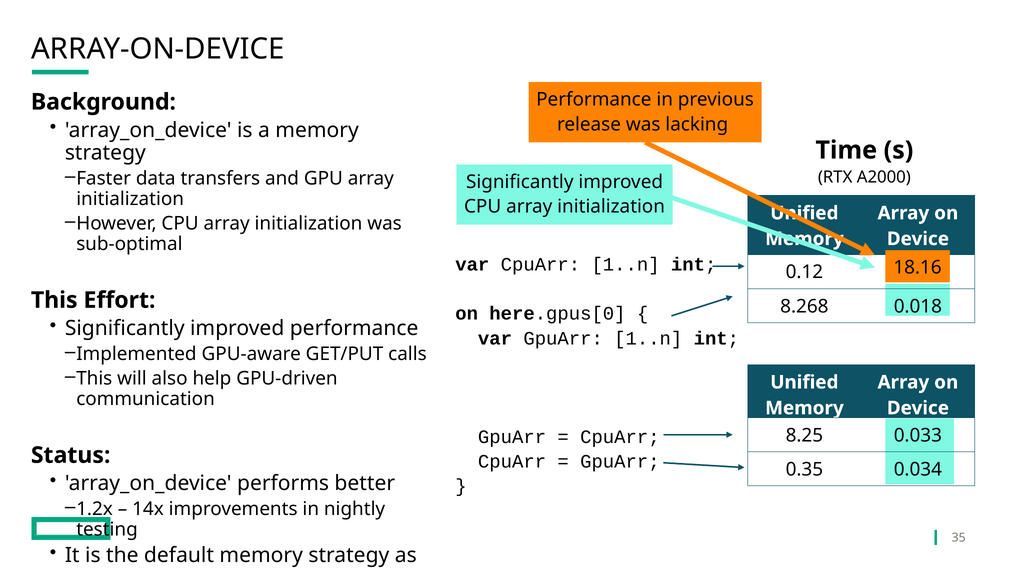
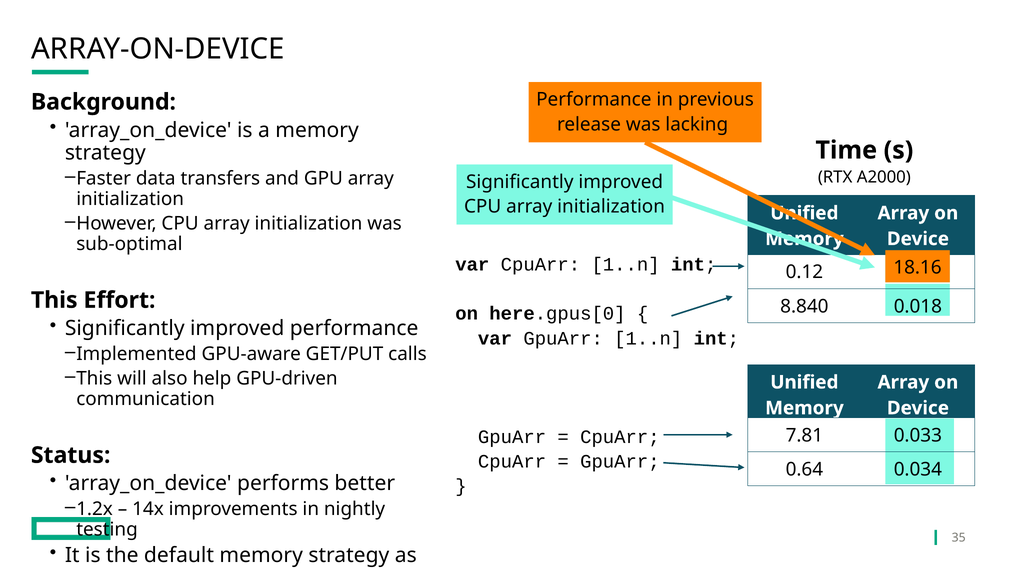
8.268: 8.268 -> 8.840
8.25: 8.25 -> 7.81
0.35: 0.35 -> 0.64
